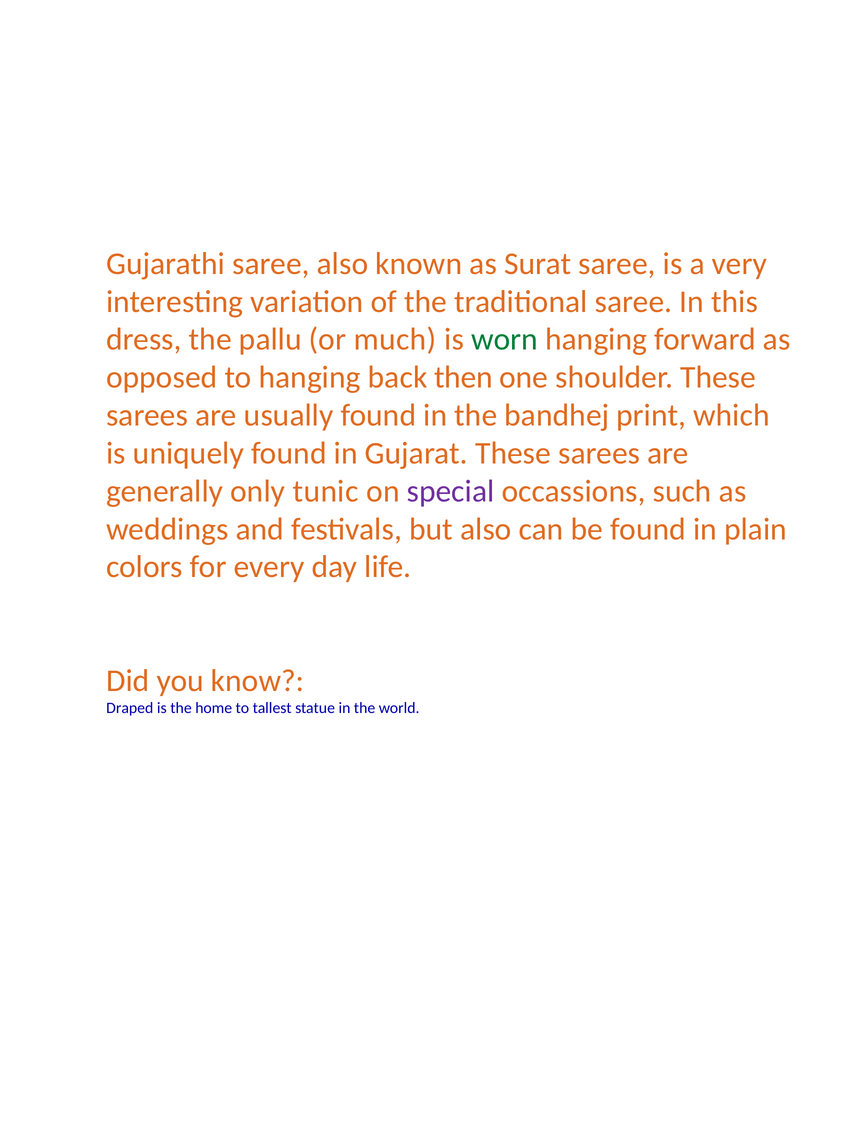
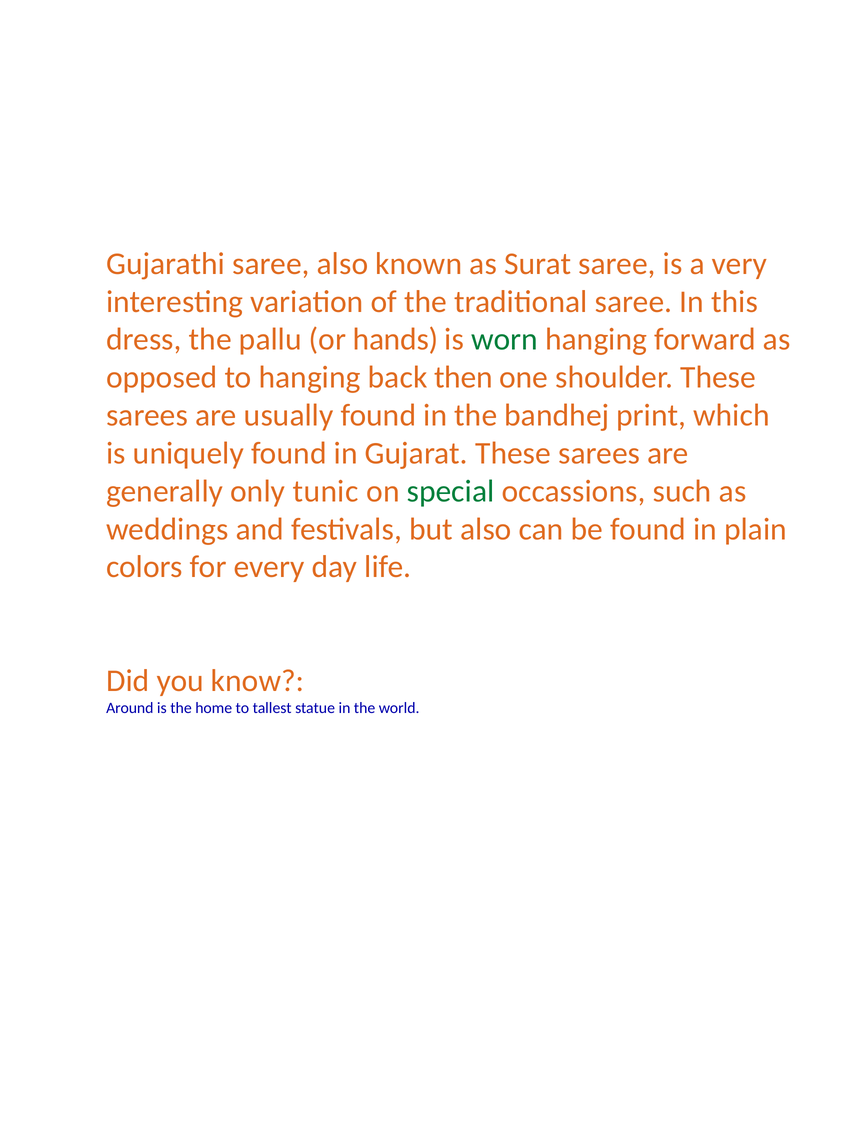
much: much -> hands
special colour: purple -> green
Draped: Draped -> Around
